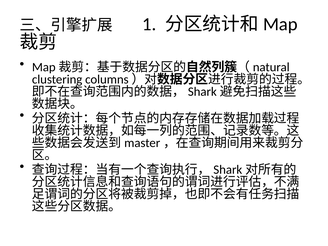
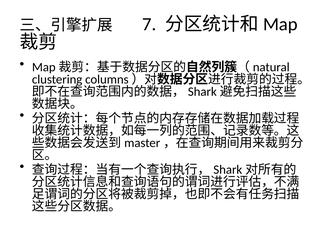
1: 1 -> 7
